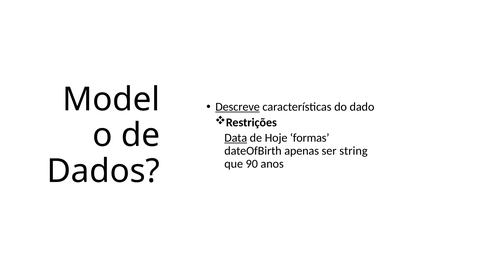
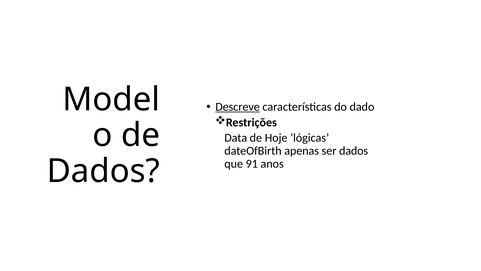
Data underline: present -> none
formas: formas -> lógicas
ser string: string -> dados
90: 90 -> 91
